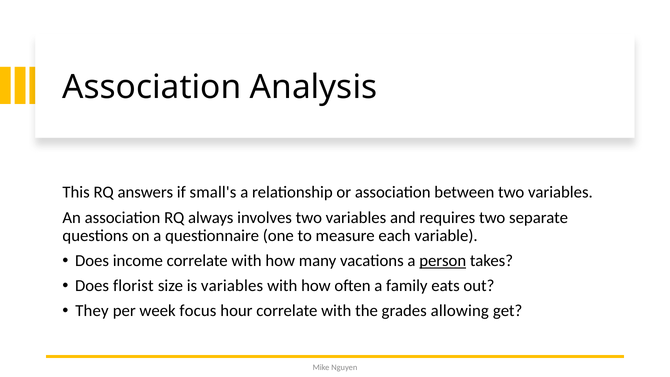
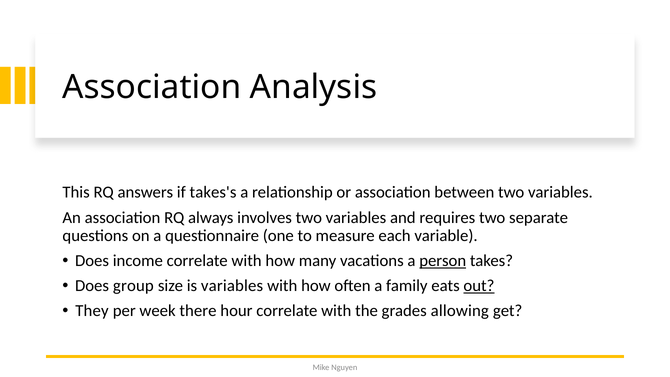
small's: small's -> takes's
florist: florist -> group
out underline: none -> present
focus: focus -> there
